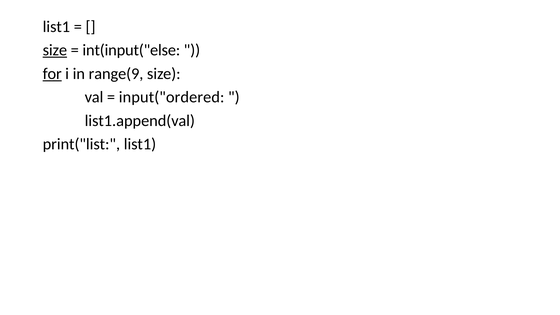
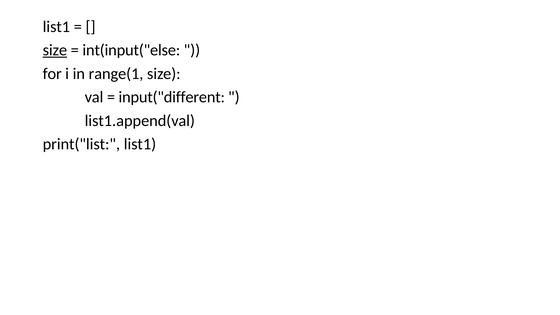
for underline: present -> none
range(9: range(9 -> range(1
input("ordered: input("ordered -> input("different
